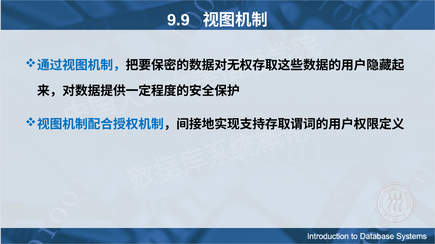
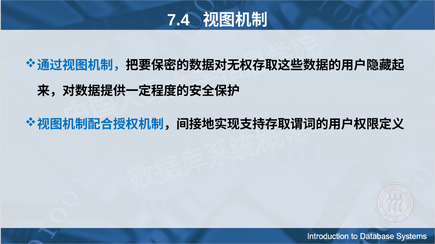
9.9: 9.9 -> 7.4
